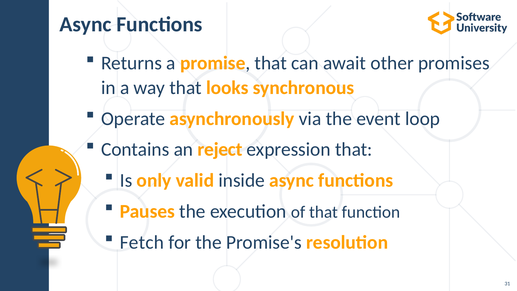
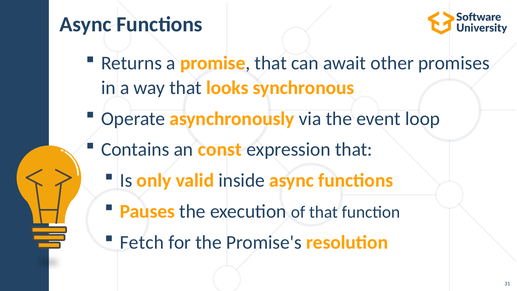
reject: reject -> const
